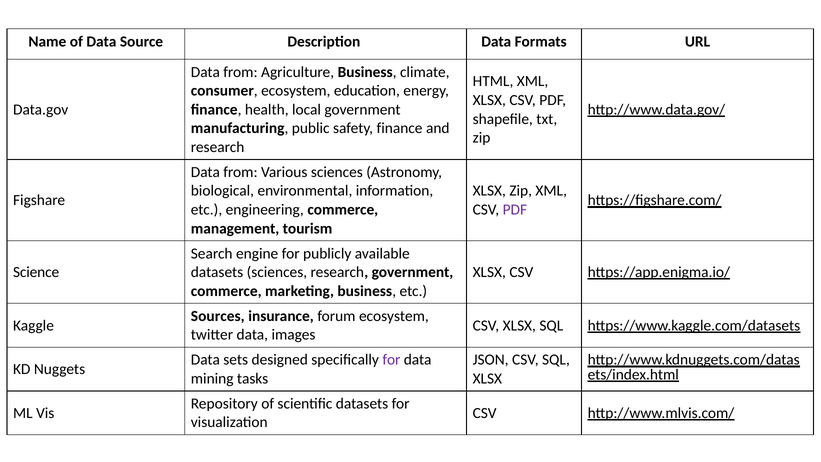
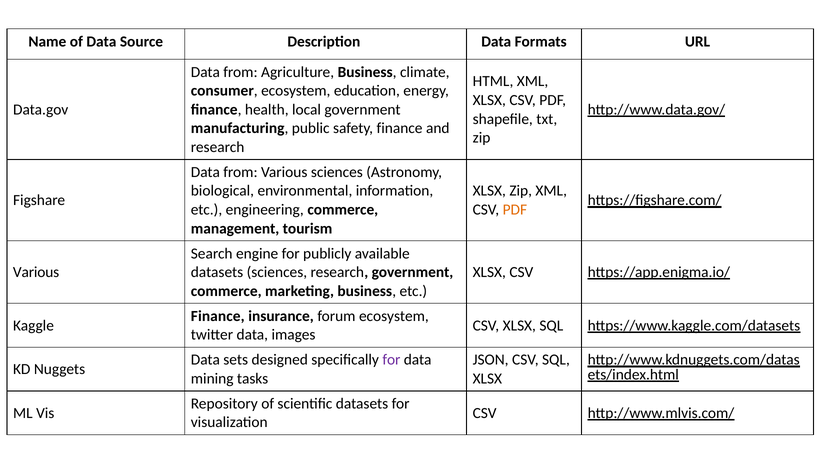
PDF at (515, 210) colour: purple -> orange
Science at (36, 272): Science -> Various
Sources at (218, 316): Sources -> Finance
